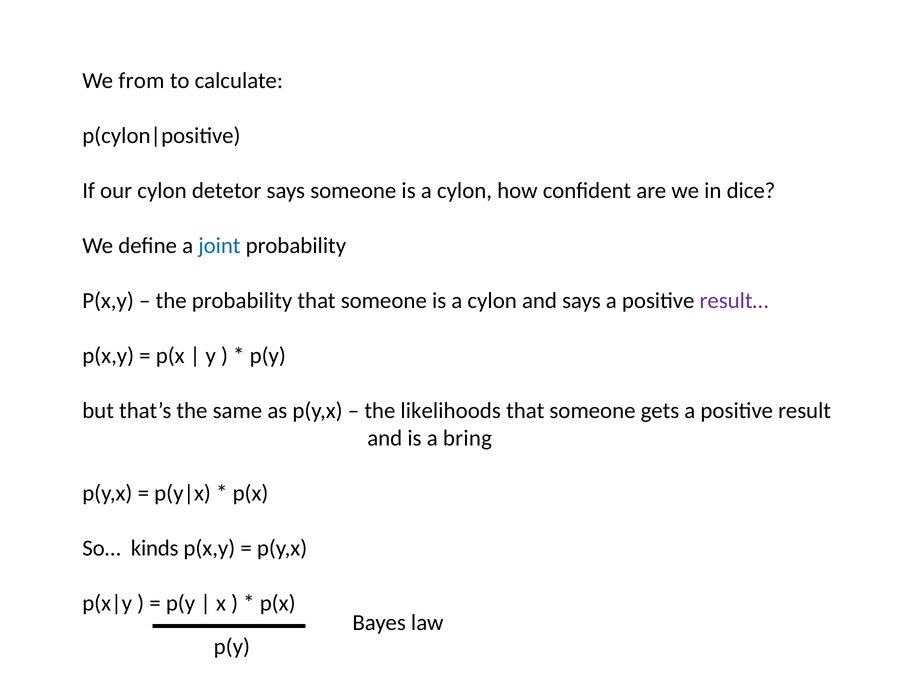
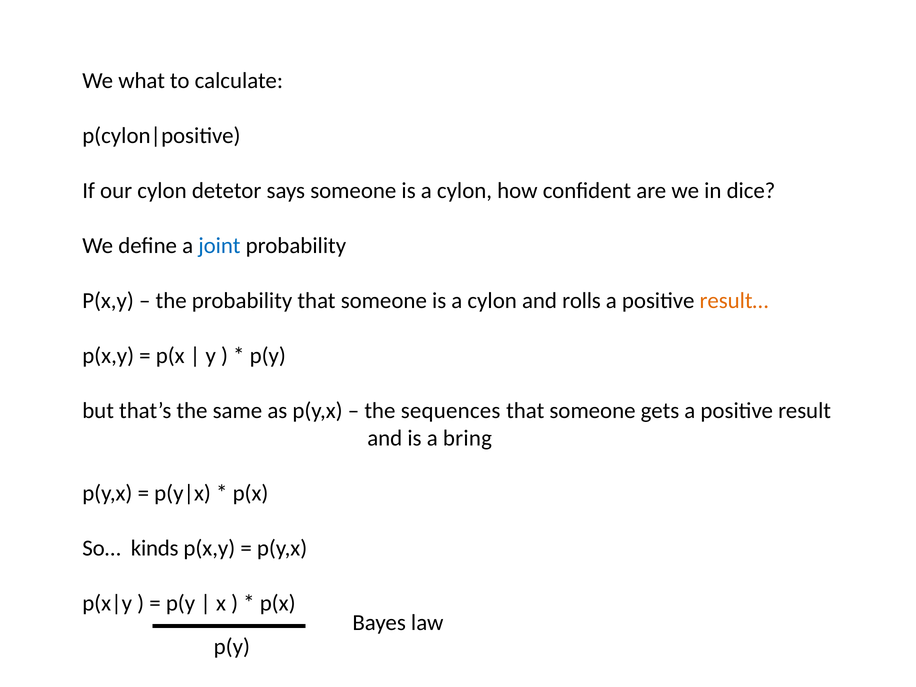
from: from -> what
and says: says -> rolls
result… colour: purple -> orange
likelihoods: likelihoods -> sequences
